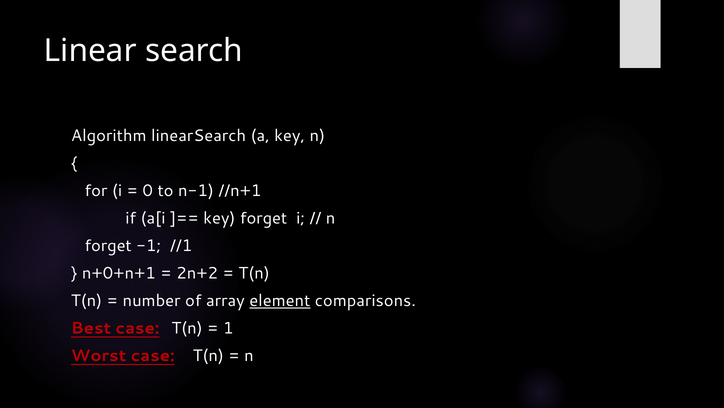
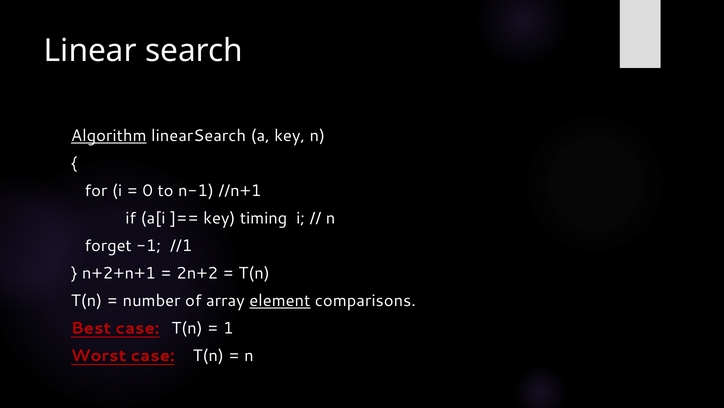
Algorithm underline: none -> present
key forget: forget -> timing
n+0+n+1: n+0+n+1 -> n+2+n+1
